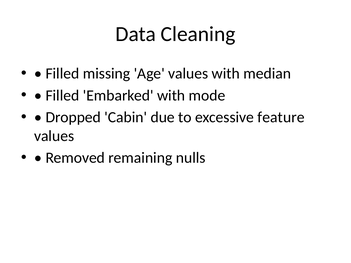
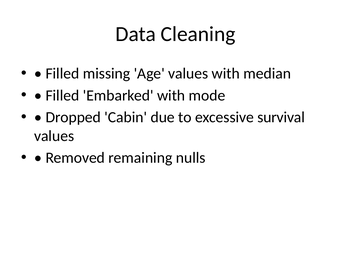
feature: feature -> survival
